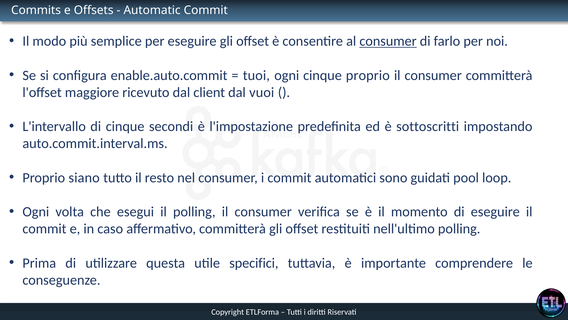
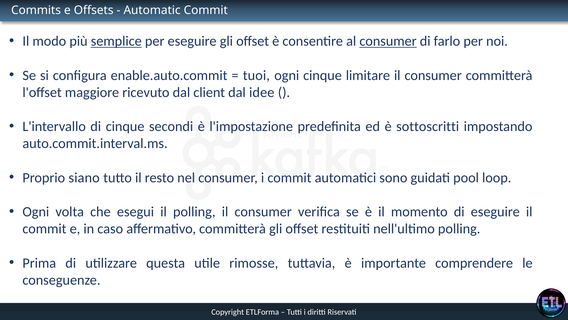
semplice underline: none -> present
cinque proprio: proprio -> limitare
vuoi: vuoi -> idee
specifici: specifici -> rimosse
